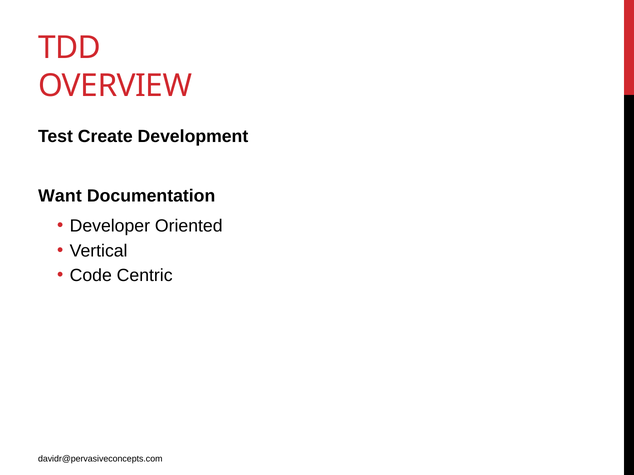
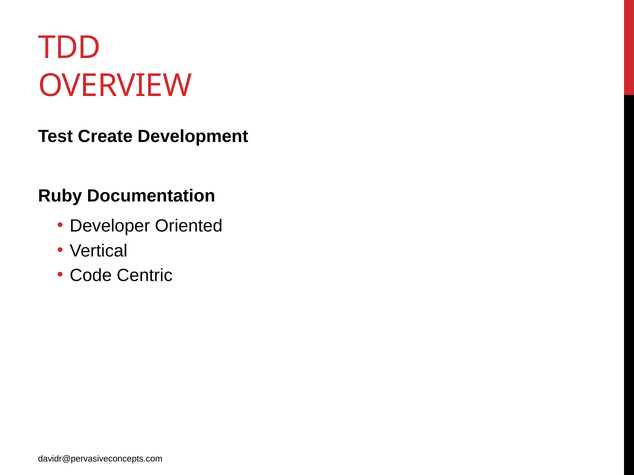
Want: Want -> Ruby
